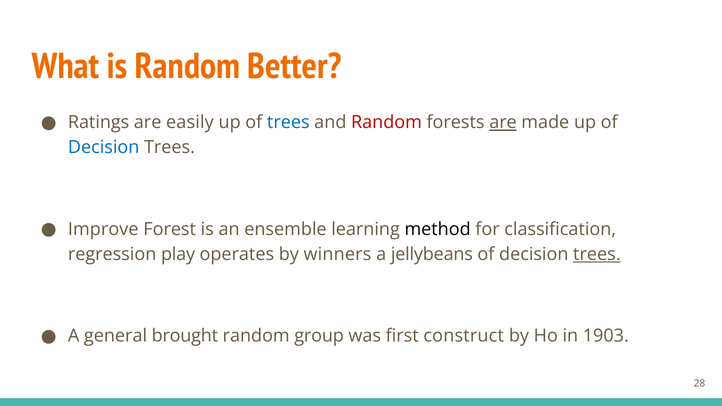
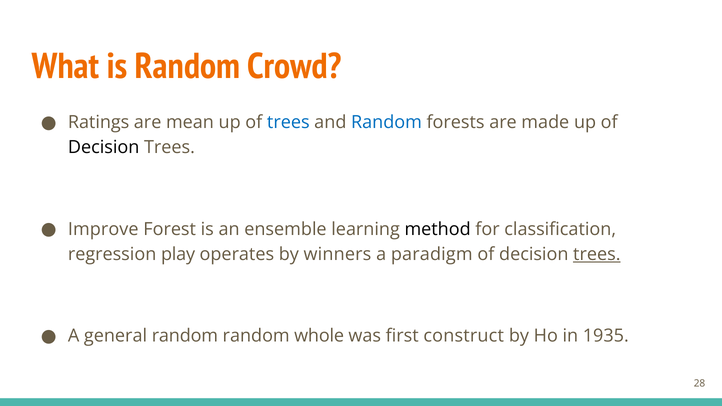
Better: Better -> Crowd
easily: easily -> mean
Random at (386, 123) colour: red -> blue
are at (503, 123) underline: present -> none
Decision at (104, 147) colour: blue -> black
jellybeans: jellybeans -> paradigm
general brought: brought -> random
group: group -> whole
1903: 1903 -> 1935
